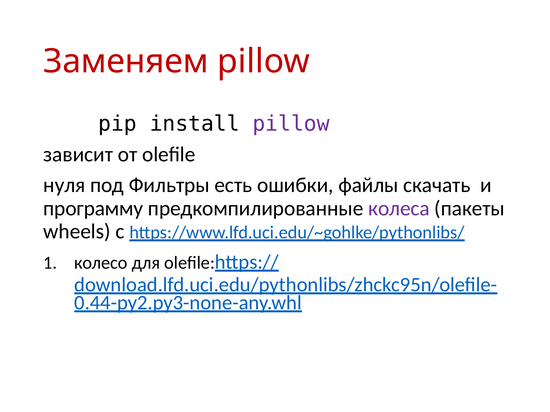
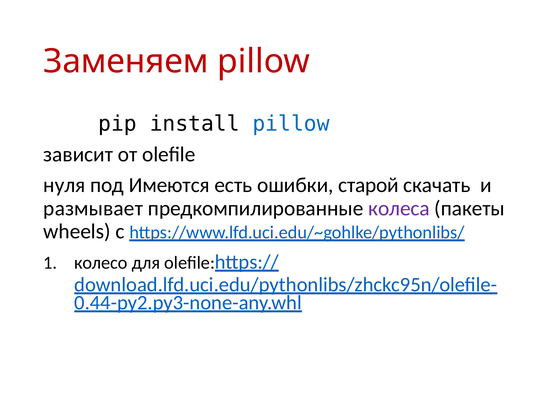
pillow at (291, 124) colour: purple -> blue
Фильтры: Фильтры -> Имеются
файлы: файлы -> старой
программу: программу -> размывает
